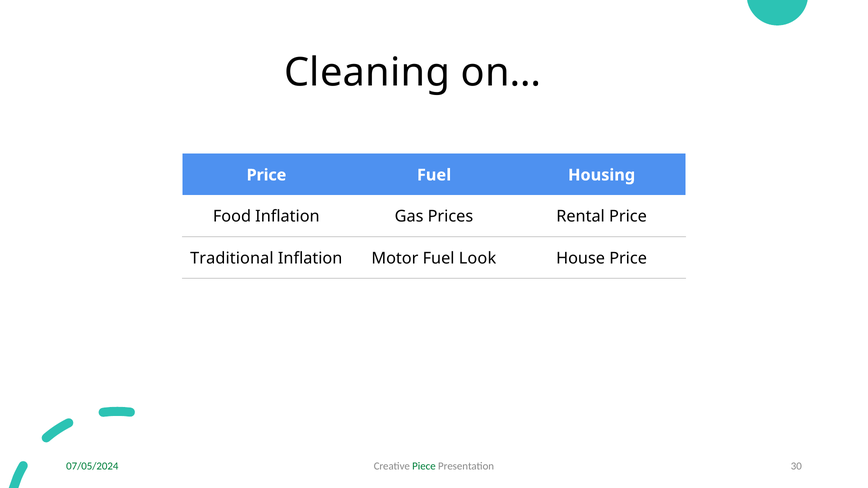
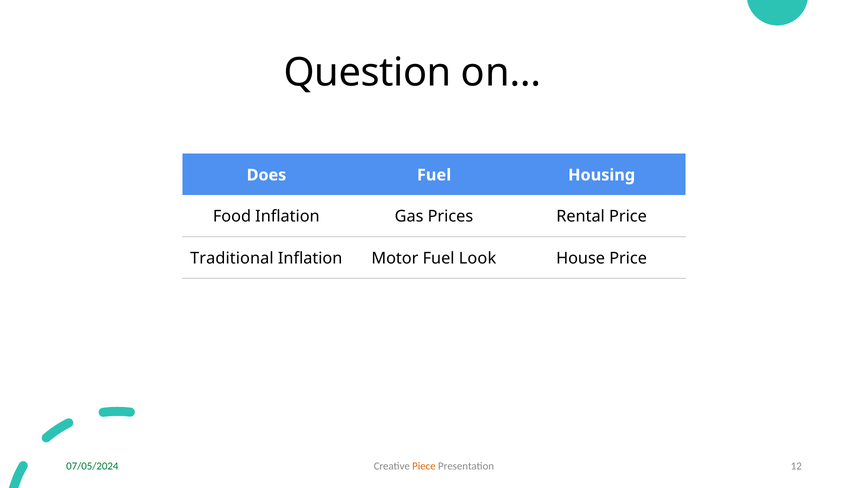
Cleaning: Cleaning -> Question
Price at (266, 175): Price -> Does
Piece colour: green -> orange
30: 30 -> 12
